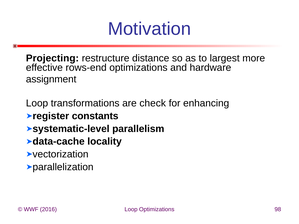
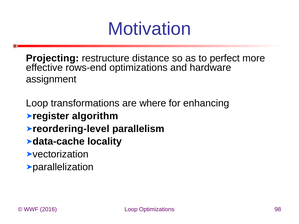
largest: largest -> perfect
check: check -> where
constants: constants -> algorithm
systematic-level: systematic-level -> reordering-level
